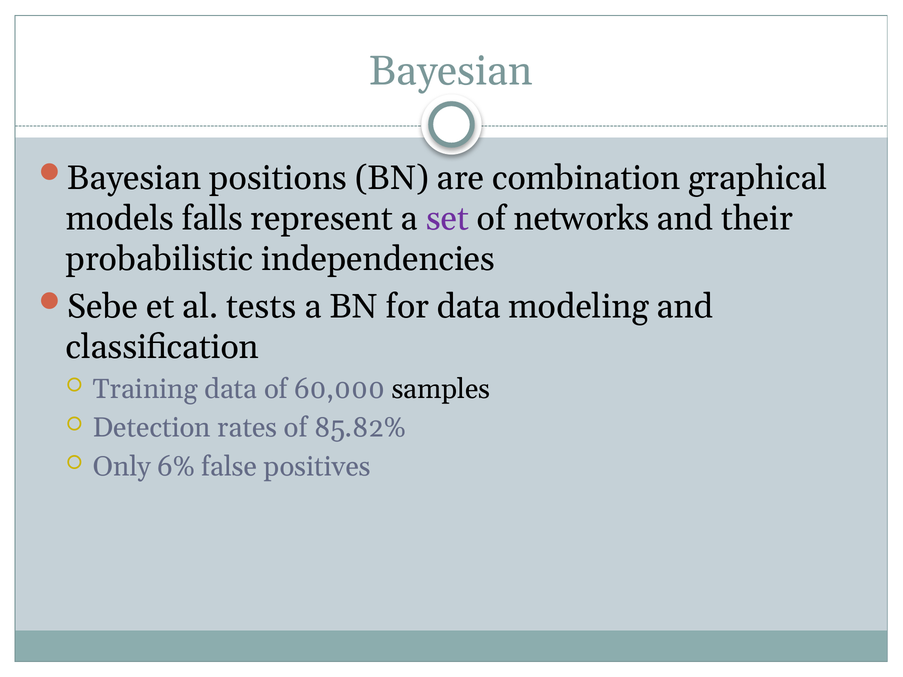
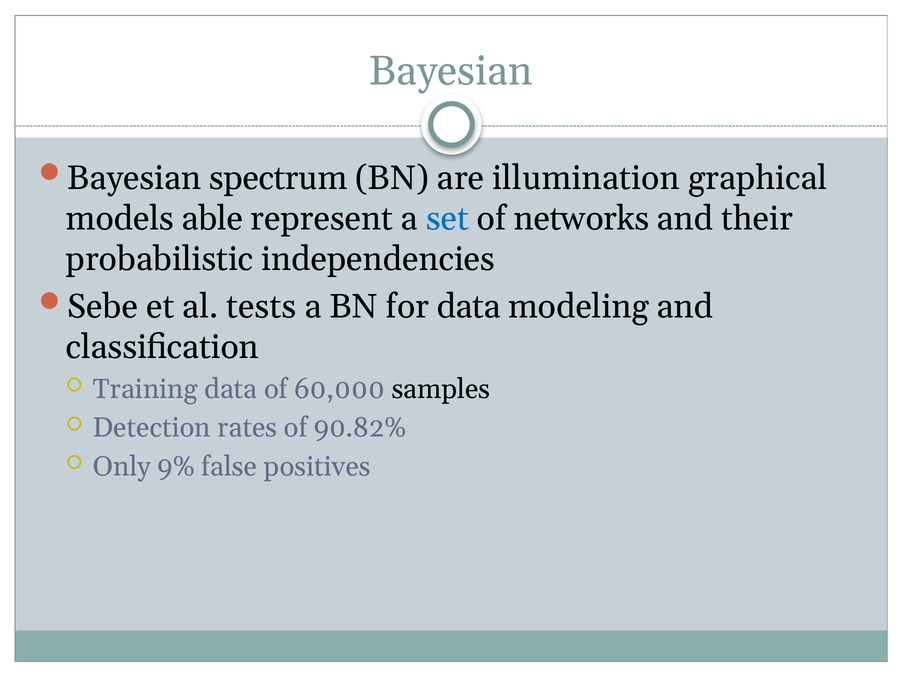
positions: positions -> spectrum
combination: combination -> illumination
falls: falls -> able
set colour: purple -> blue
85.82%: 85.82% -> 90.82%
6%: 6% -> 9%
